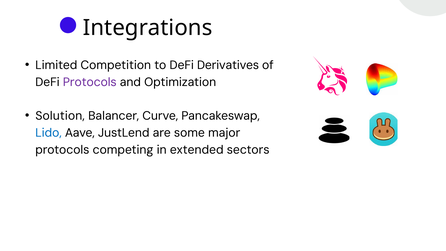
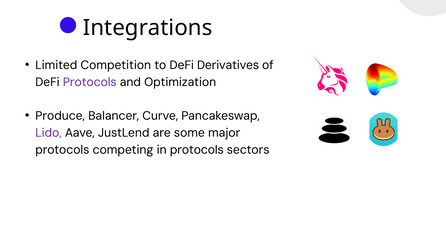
Solution: Solution -> Produce
Lido colour: blue -> purple
in extended: extended -> protocols
